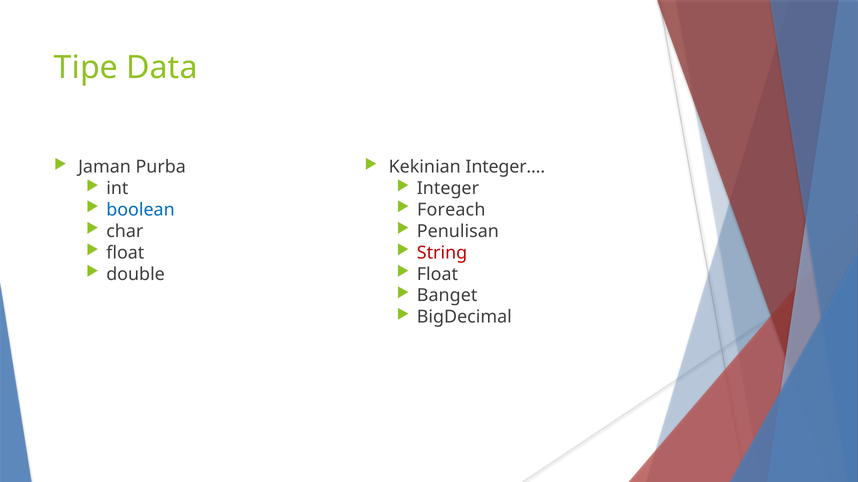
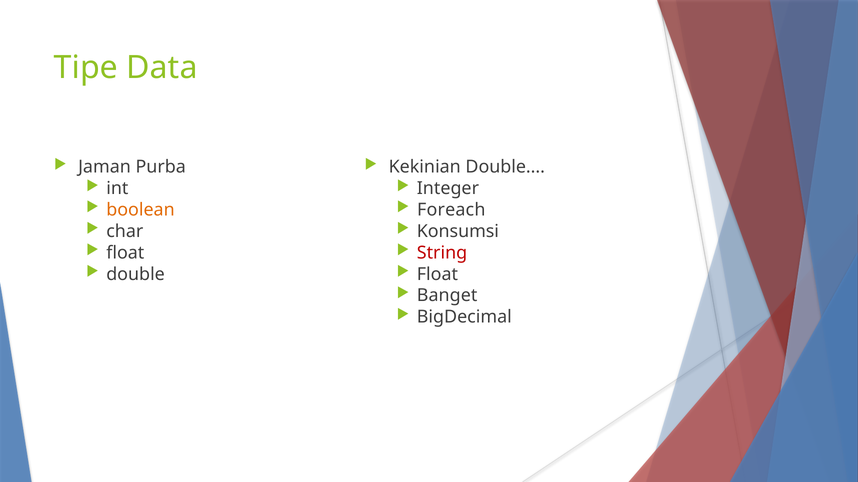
Kekinian Integer: Integer -> Double
boolean colour: blue -> orange
Penulisan: Penulisan -> Konsumsi
